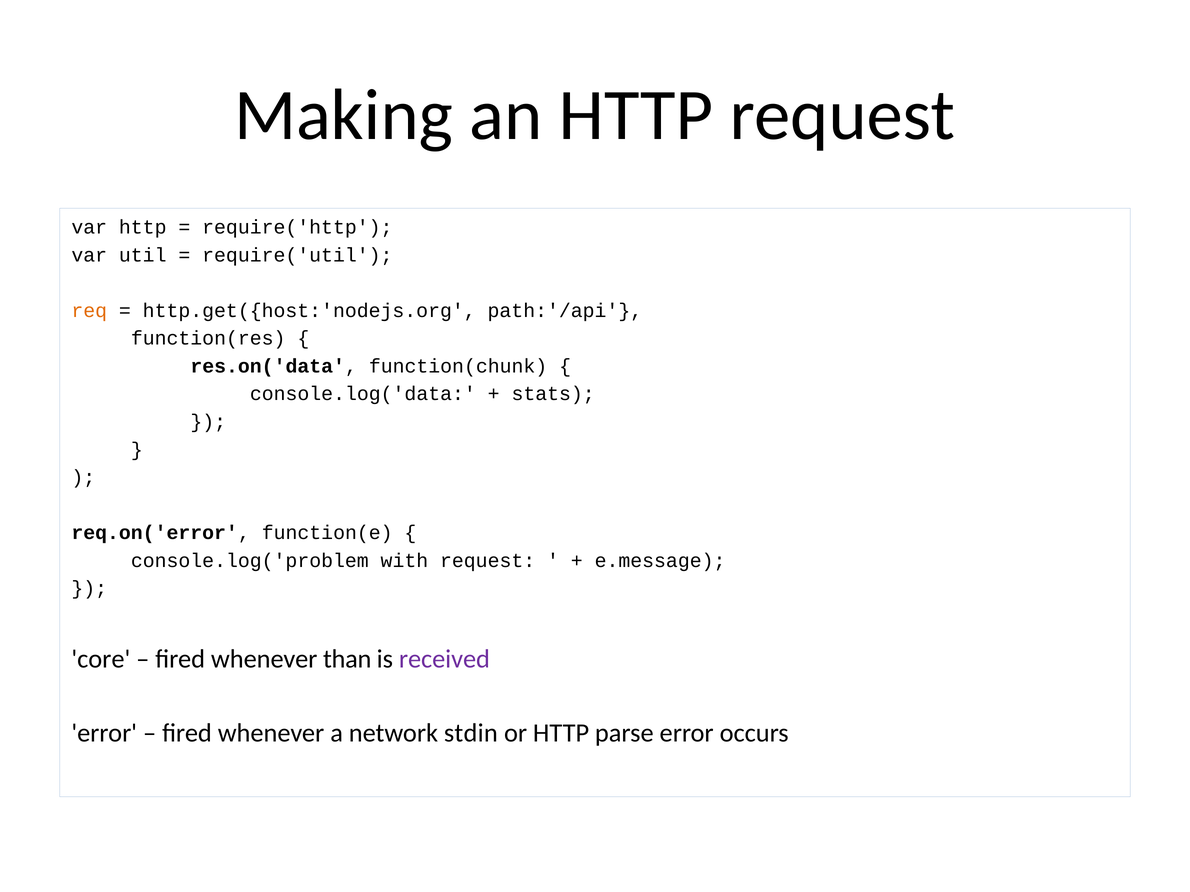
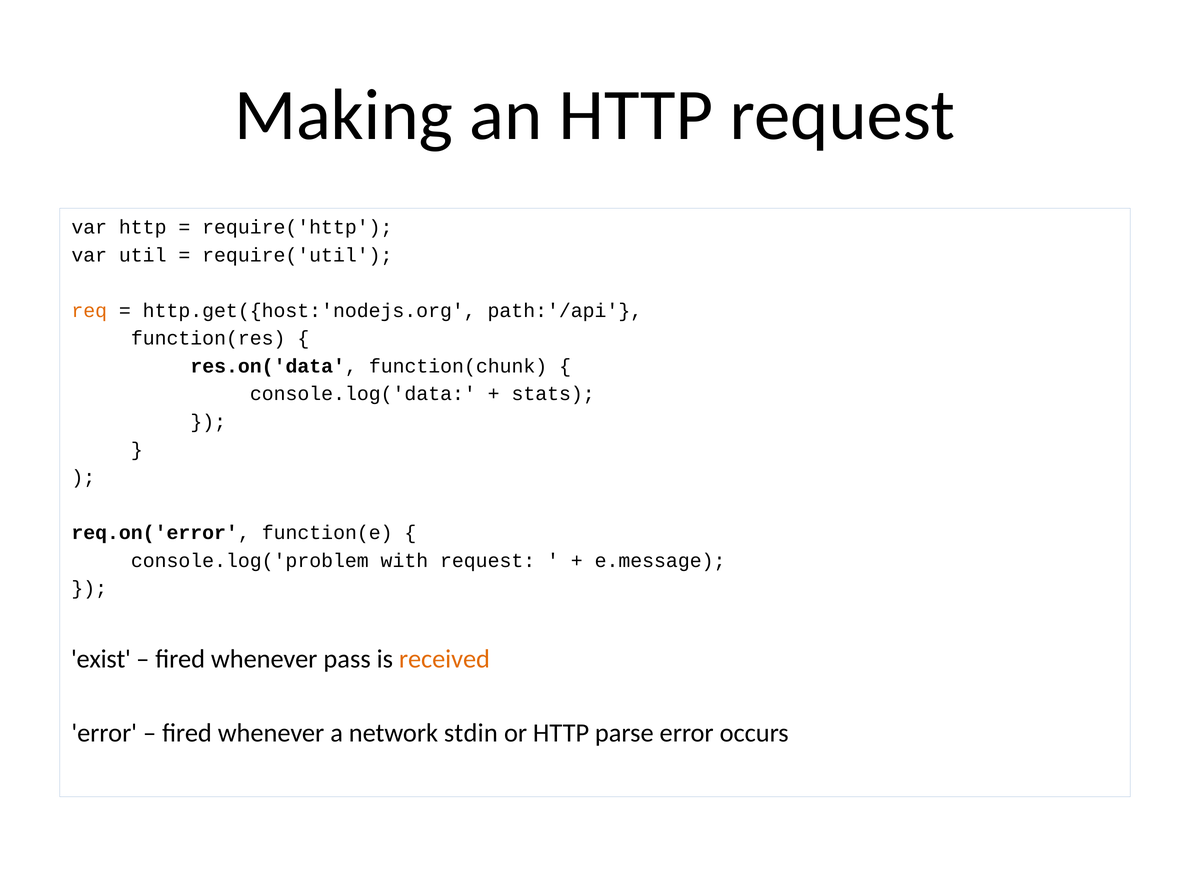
core: core -> exist
than: than -> pass
received colour: purple -> orange
